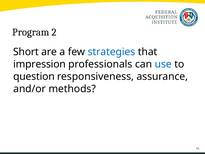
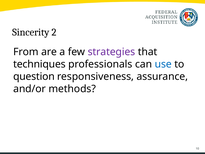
Program: Program -> Sincerity
Short: Short -> From
strategies colour: blue -> purple
impression: impression -> techniques
